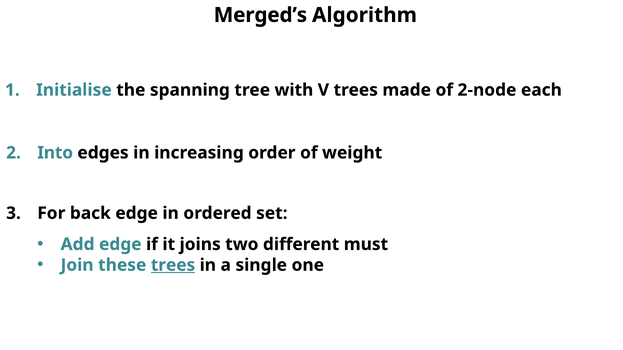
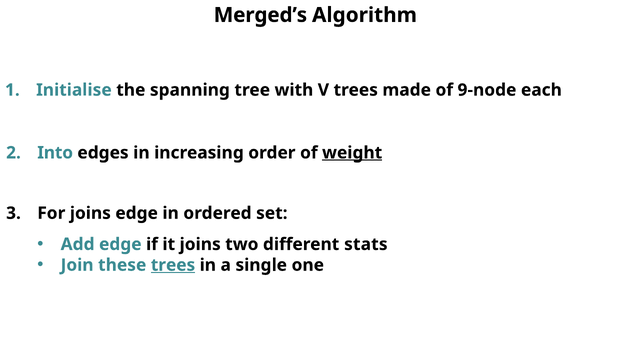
2-node: 2-node -> 9-node
weight underline: none -> present
For back: back -> joins
must: must -> stats
